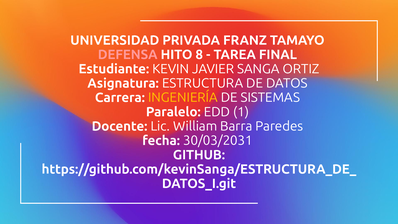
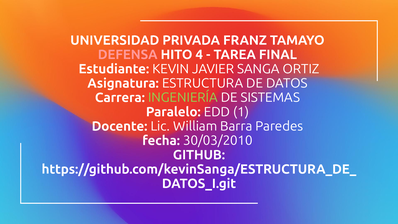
8: 8 -> 4
INGENIERÍA colour: yellow -> light green
30/03/2031: 30/03/2031 -> 30/03/2010
